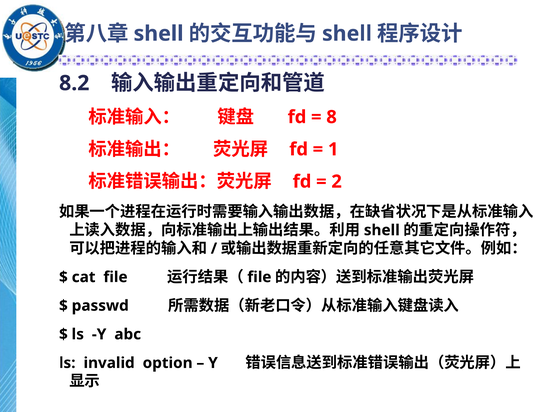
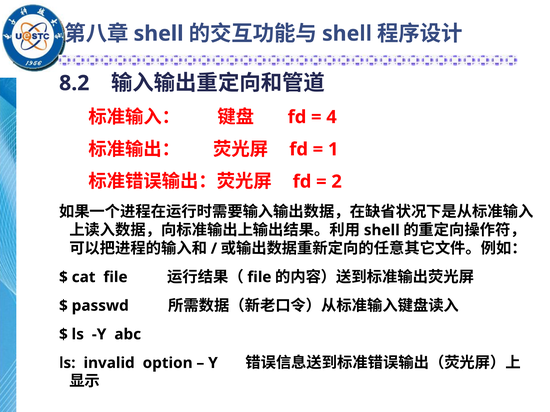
8: 8 -> 4
